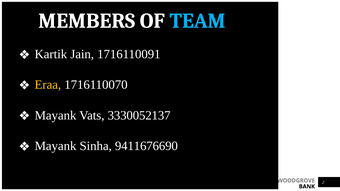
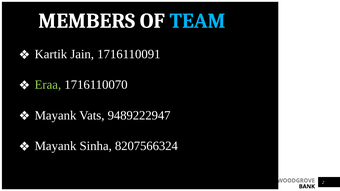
Eraa colour: yellow -> light green
3330052137: 3330052137 -> 9489222947
9411676690: 9411676690 -> 8207566324
